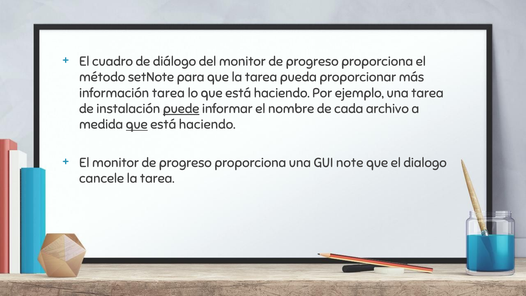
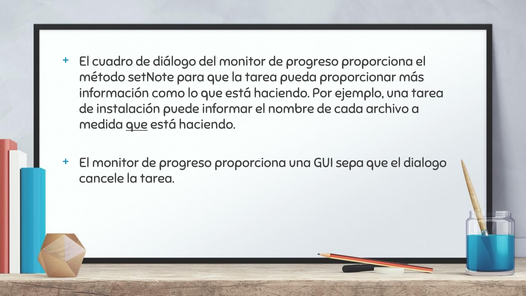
información tarea: tarea -> como
puede underline: present -> none
note: note -> sepa
